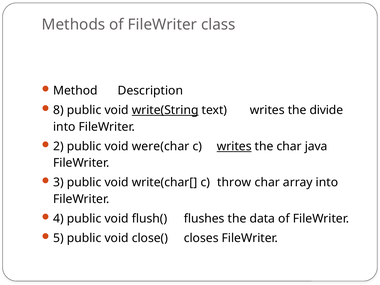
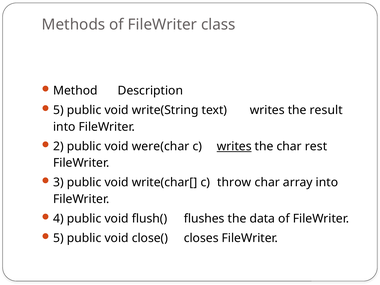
8 at (58, 110): 8 -> 5
write(String underline: present -> none
divide: divide -> result
java: java -> rest
